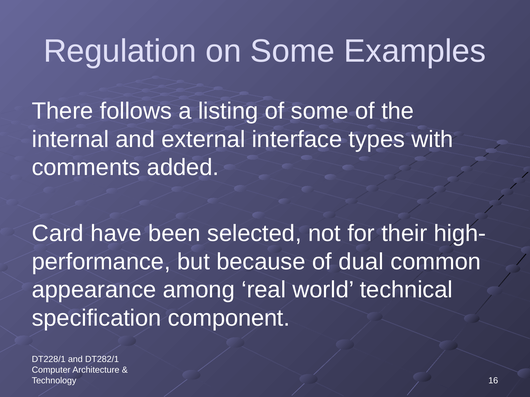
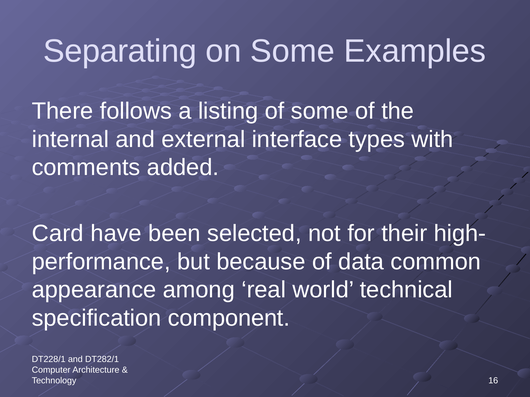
Regulation: Regulation -> Separating
dual: dual -> data
